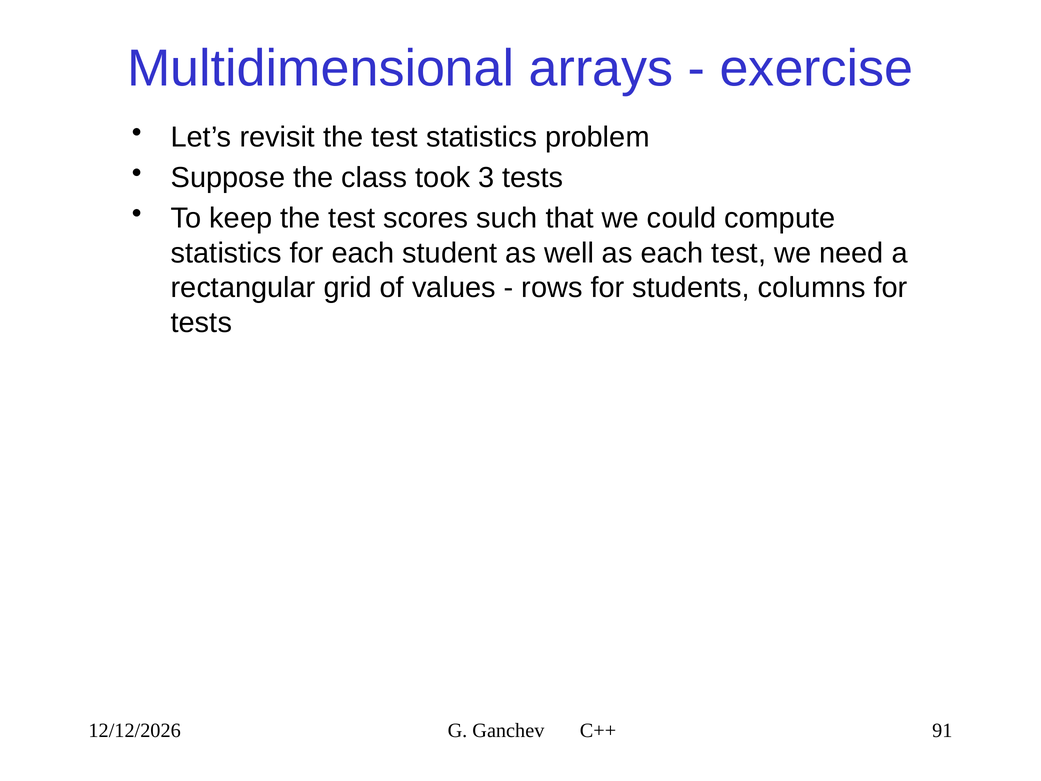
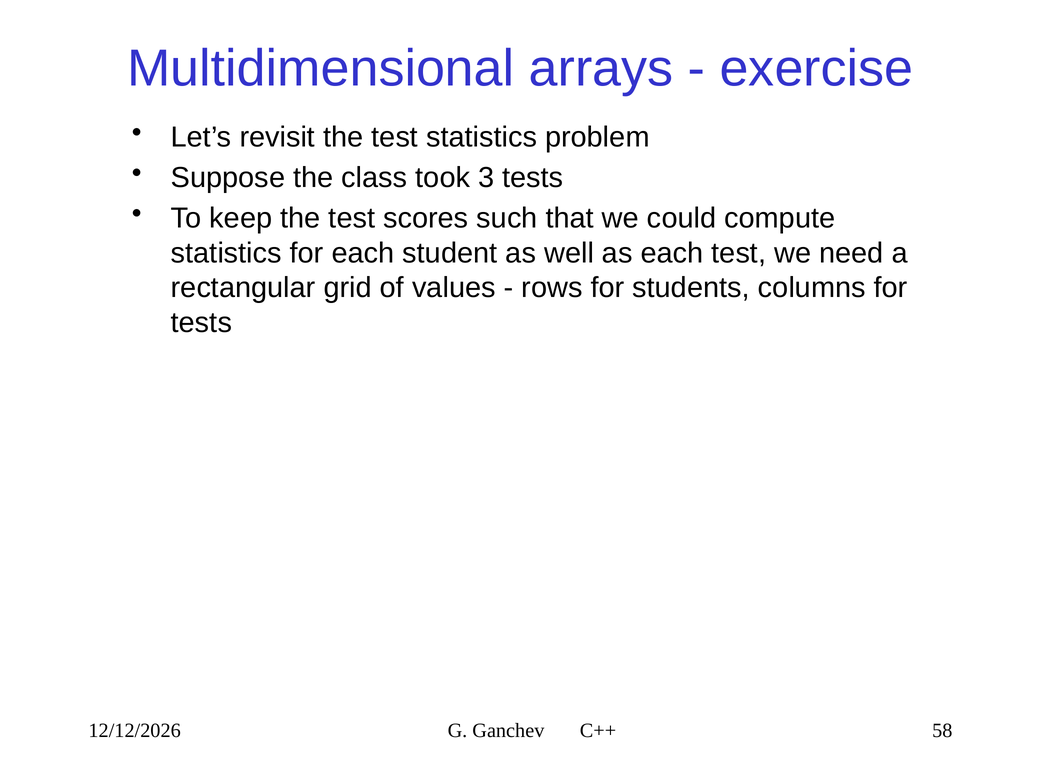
91: 91 -> 58
